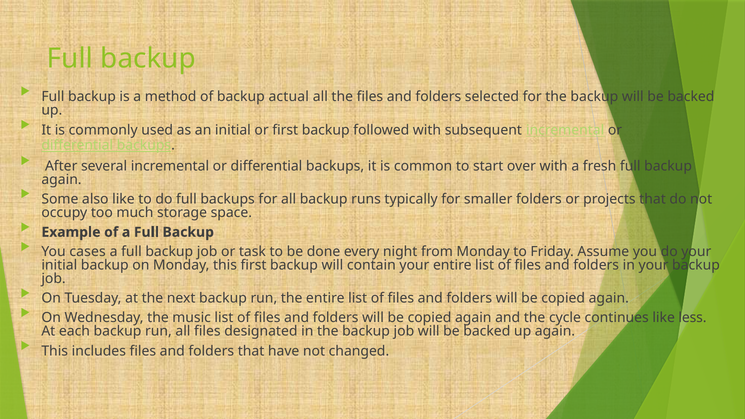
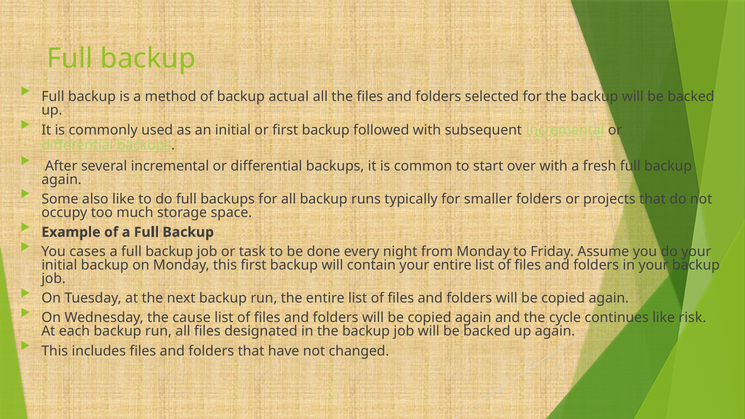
music: music -> cause
less: less -> risk
